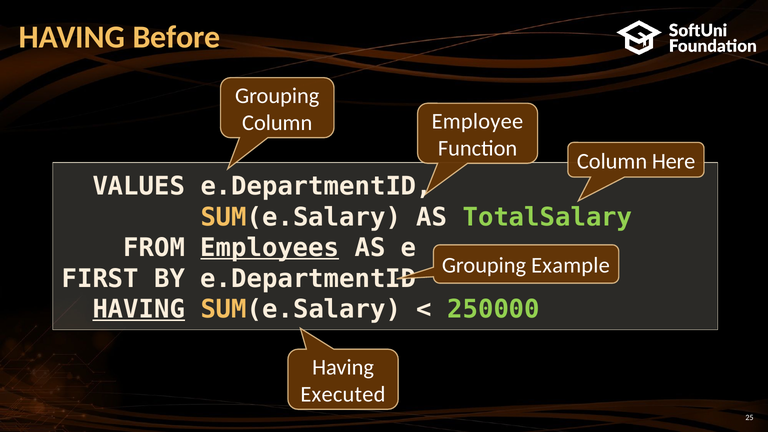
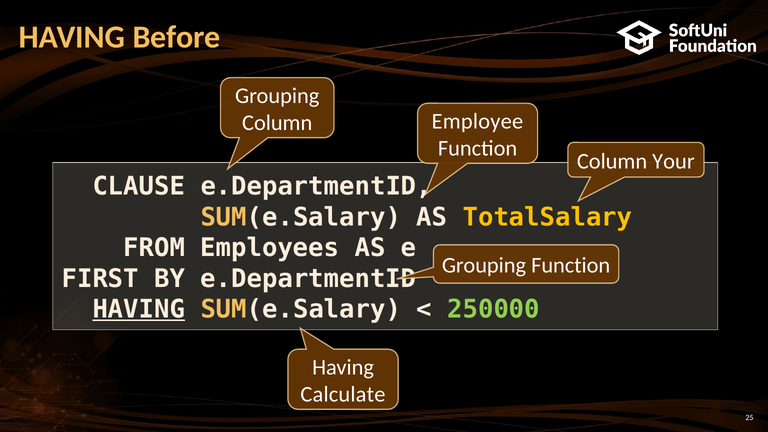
Here: Here -> Your
VALUES: VALUES -> CLAUSE
TotalSalary colour: light green -> yellow
Employees underline: present -> none
Grouping Example: Example -> Function
Executed: Executed -> Calculate
